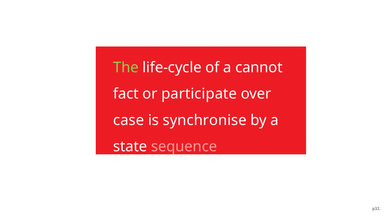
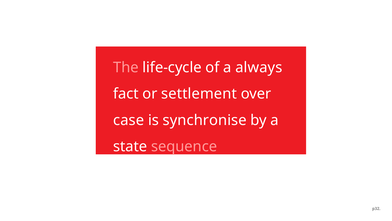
The colour: light green -> pink
cannot: cannot -> always
participate: participate -> settlement
